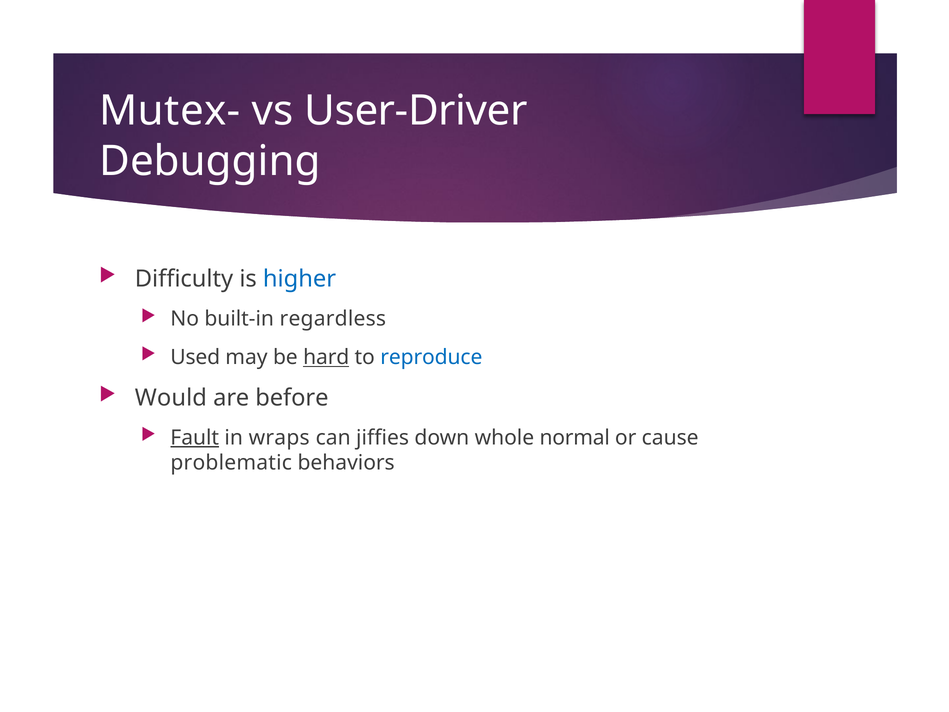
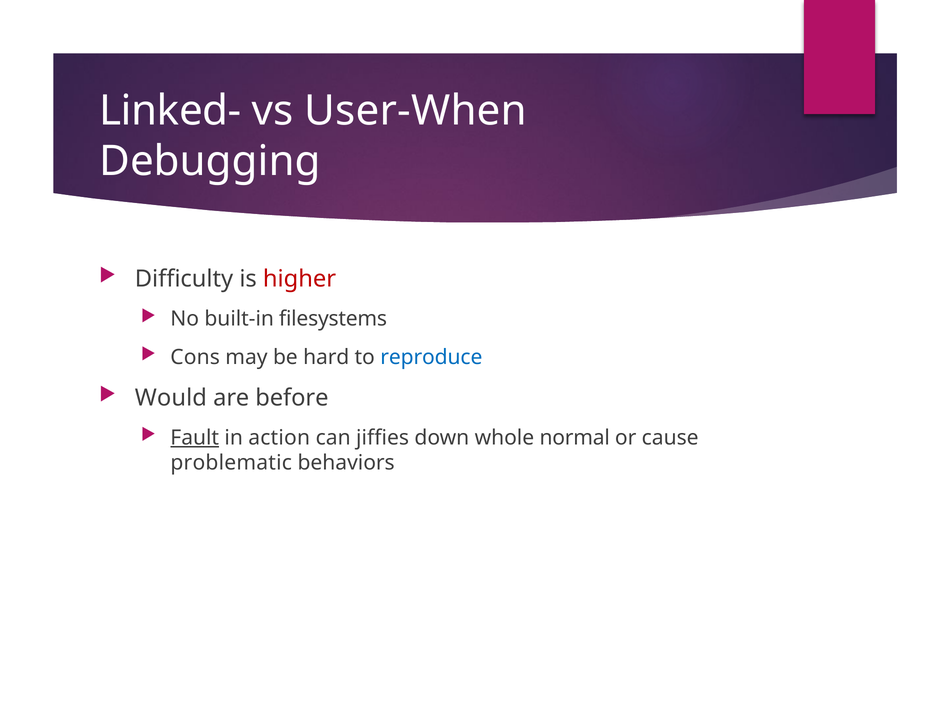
Mutex-: Mutex- -> Linked-
User-Driver: User-Driver -> User-When
higher colour: blue -> red
regardless: regardless -> filesystems
Used: Used -> Cons
hard underline: present -> none
wraps: wraps -> action
